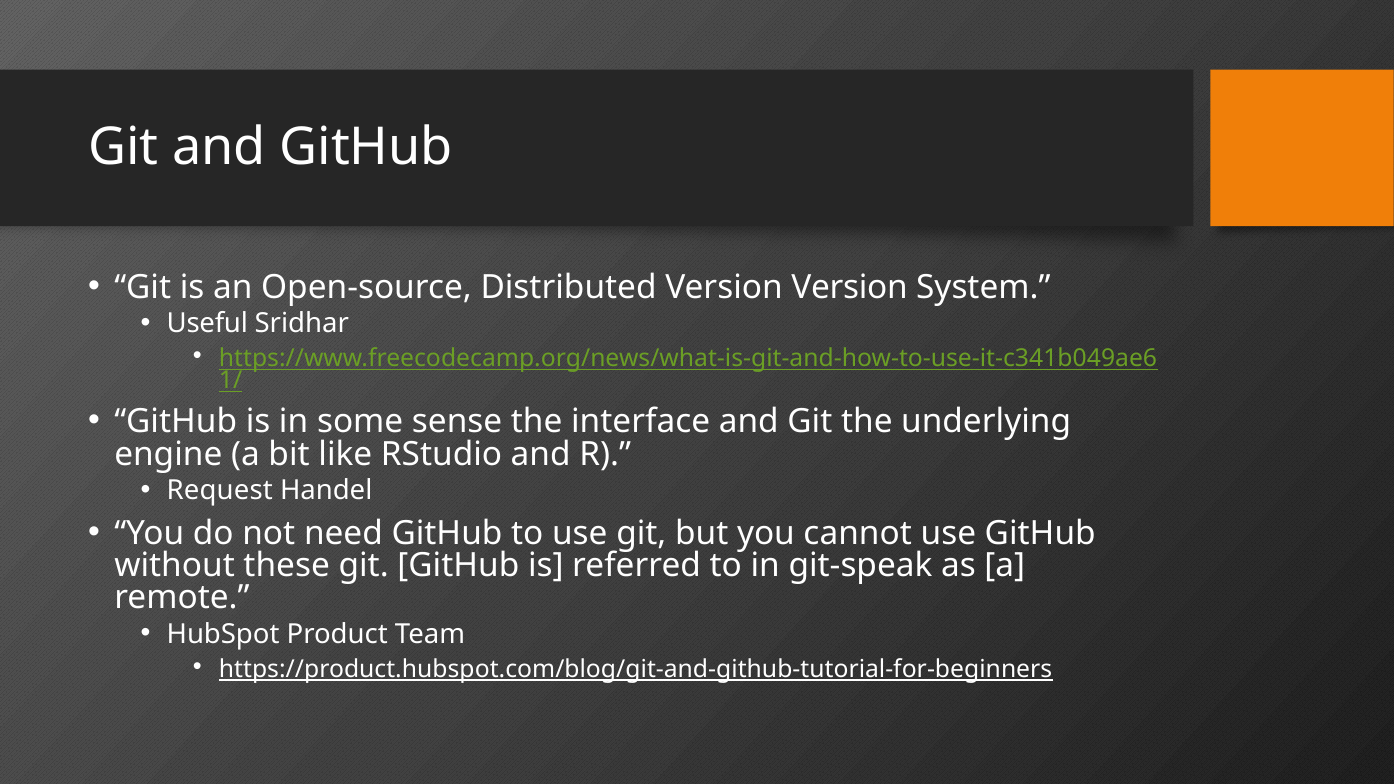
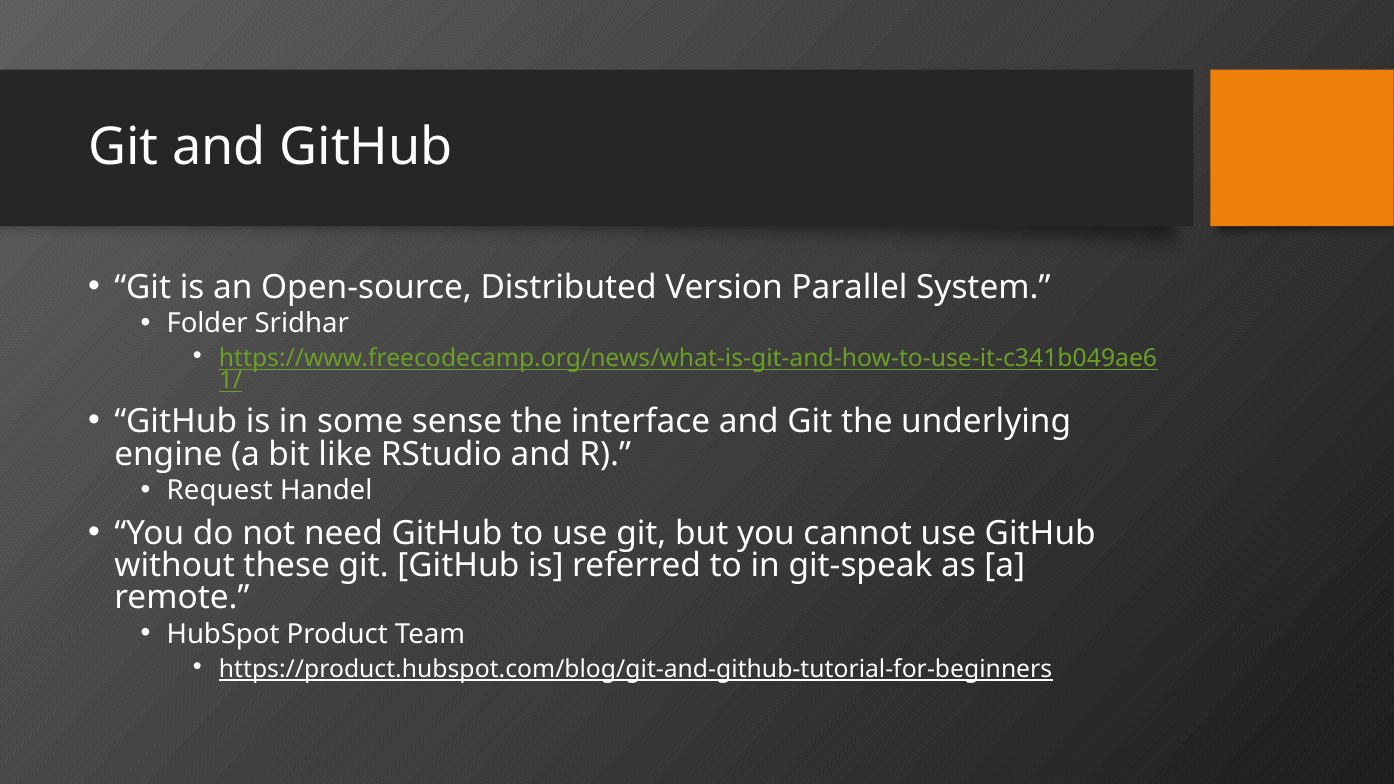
Version Version: Version -> Parallel
Useful: Useful -> Folder
